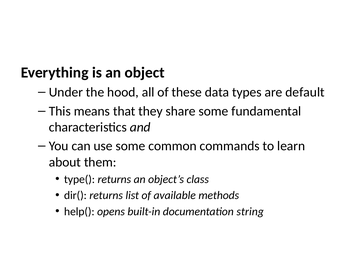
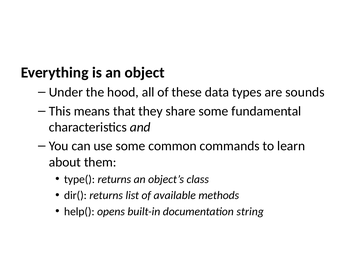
default: default -> sounds
